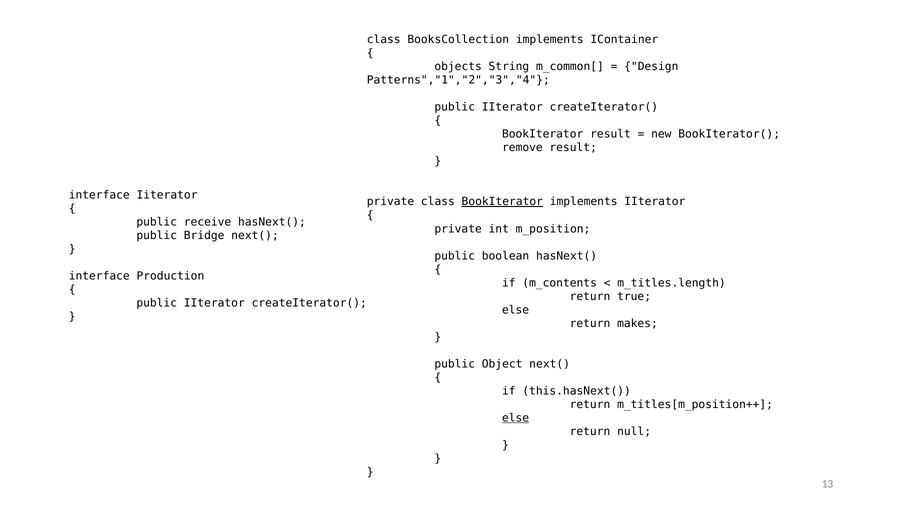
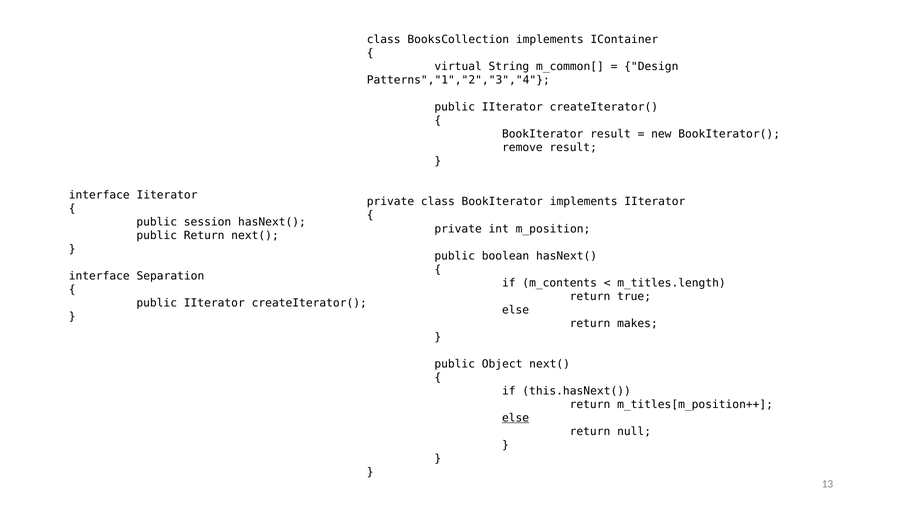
objects: objects -> virtual
BookIterator at (502, 202) underline: present -> none
receive: receive -> session
public Bridge: Bridge -> Return
Production: Production -> Separation
